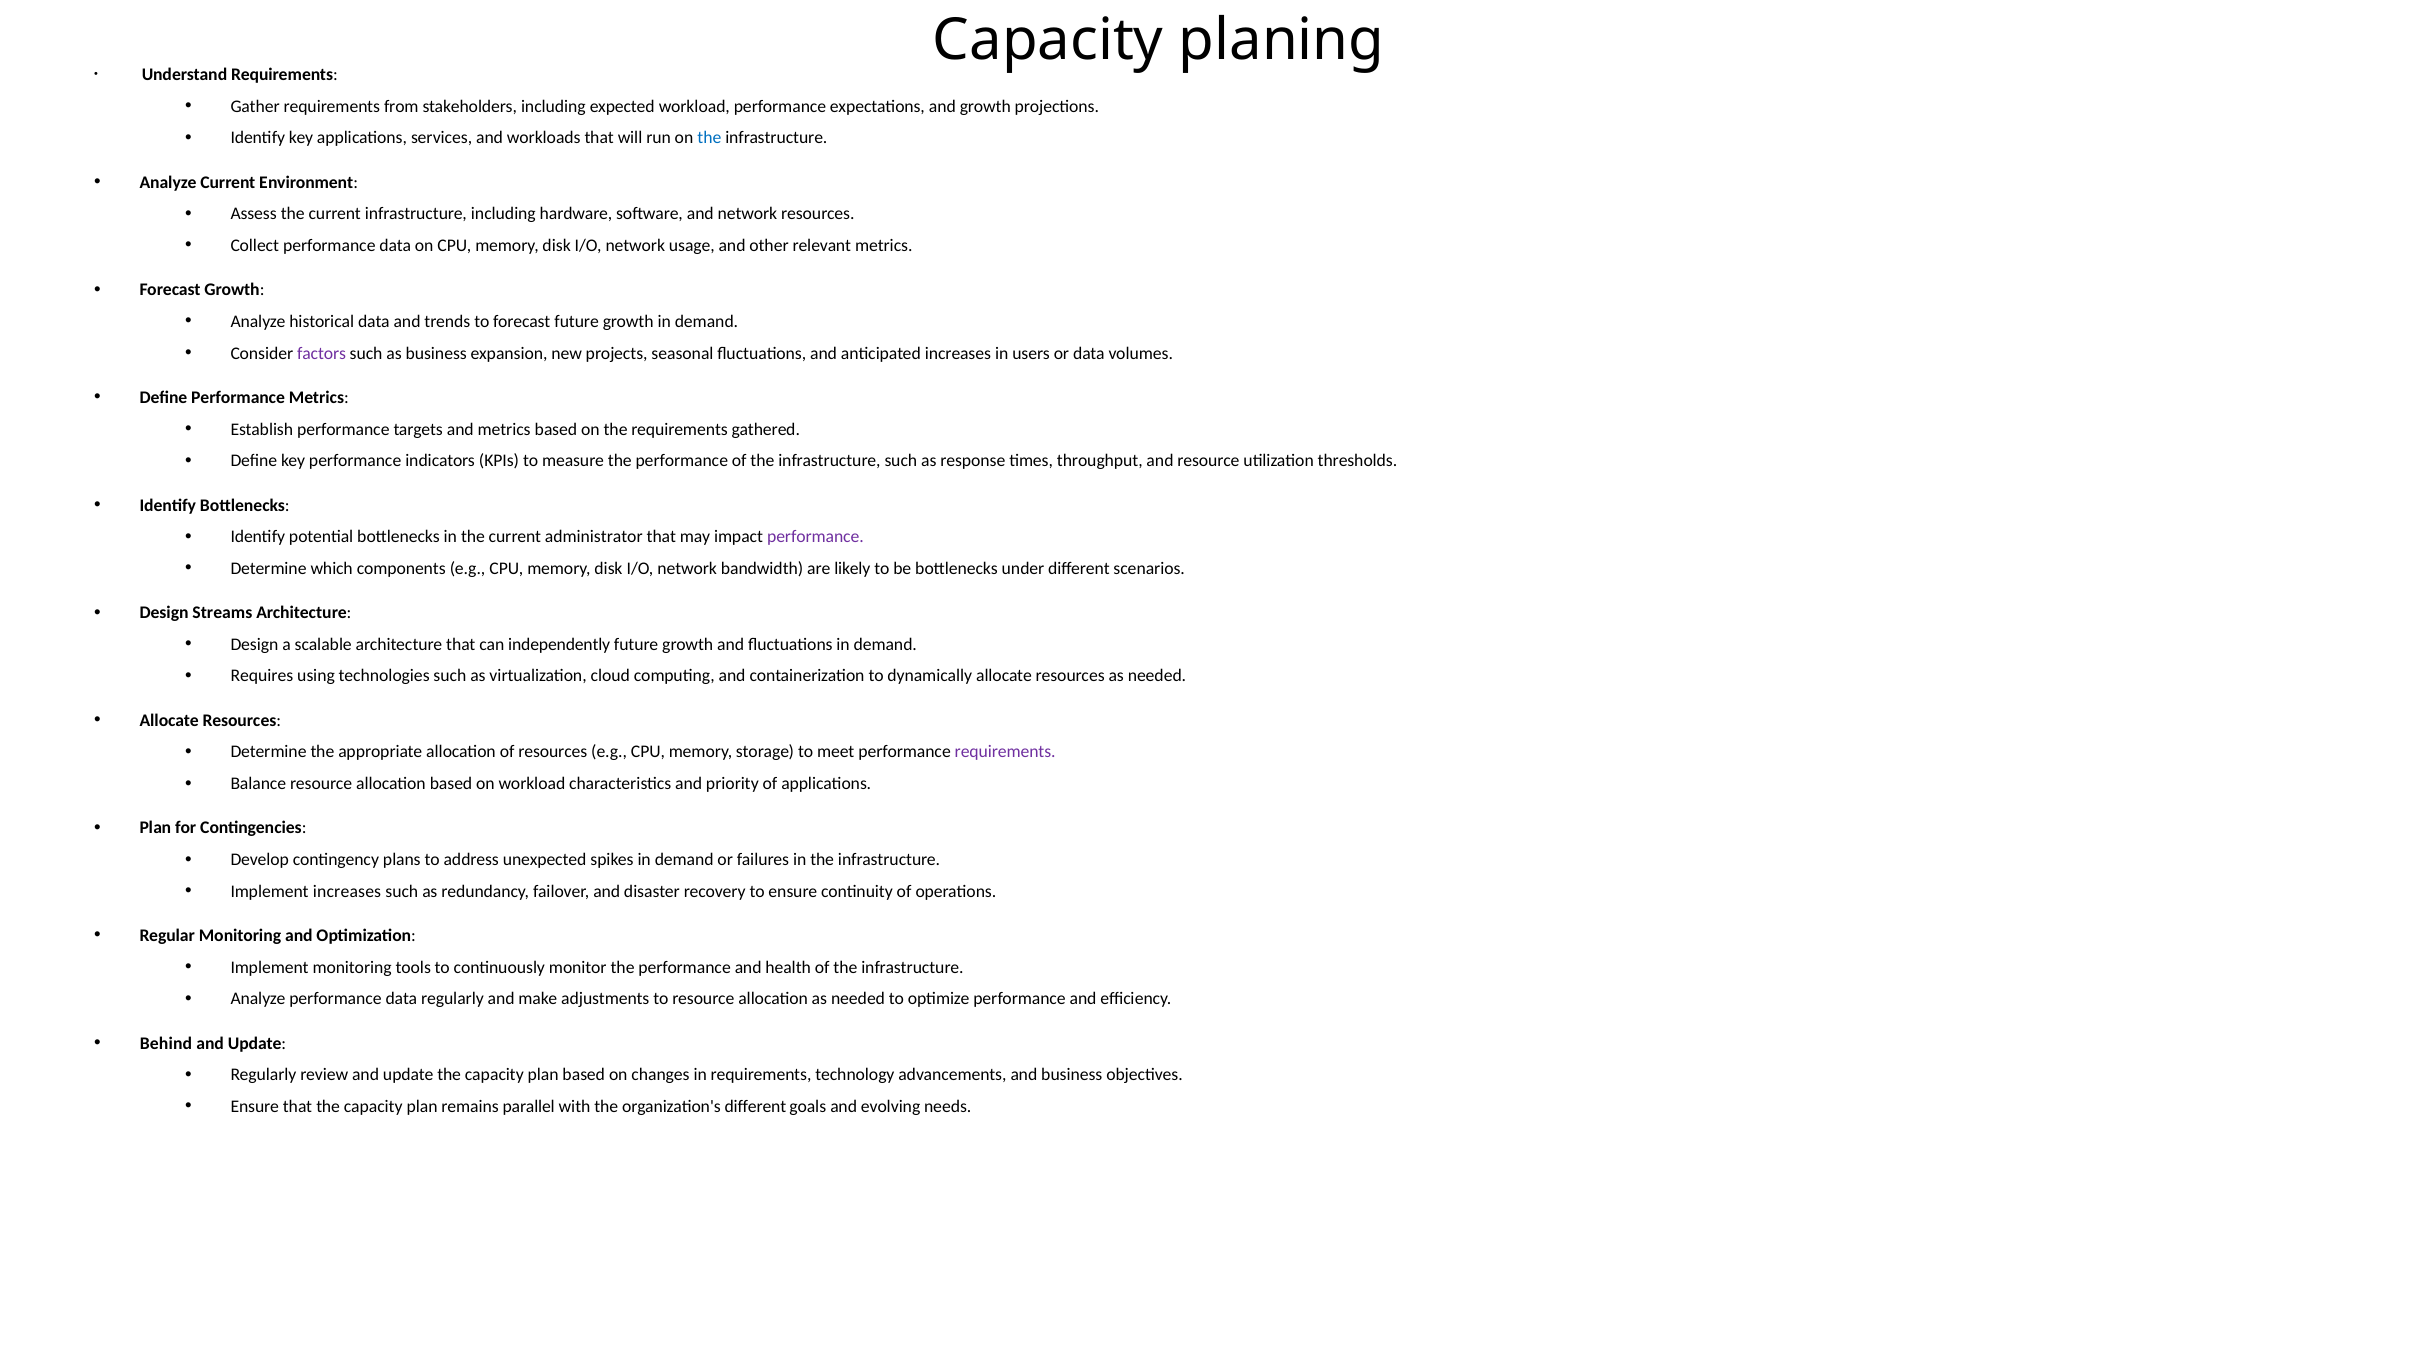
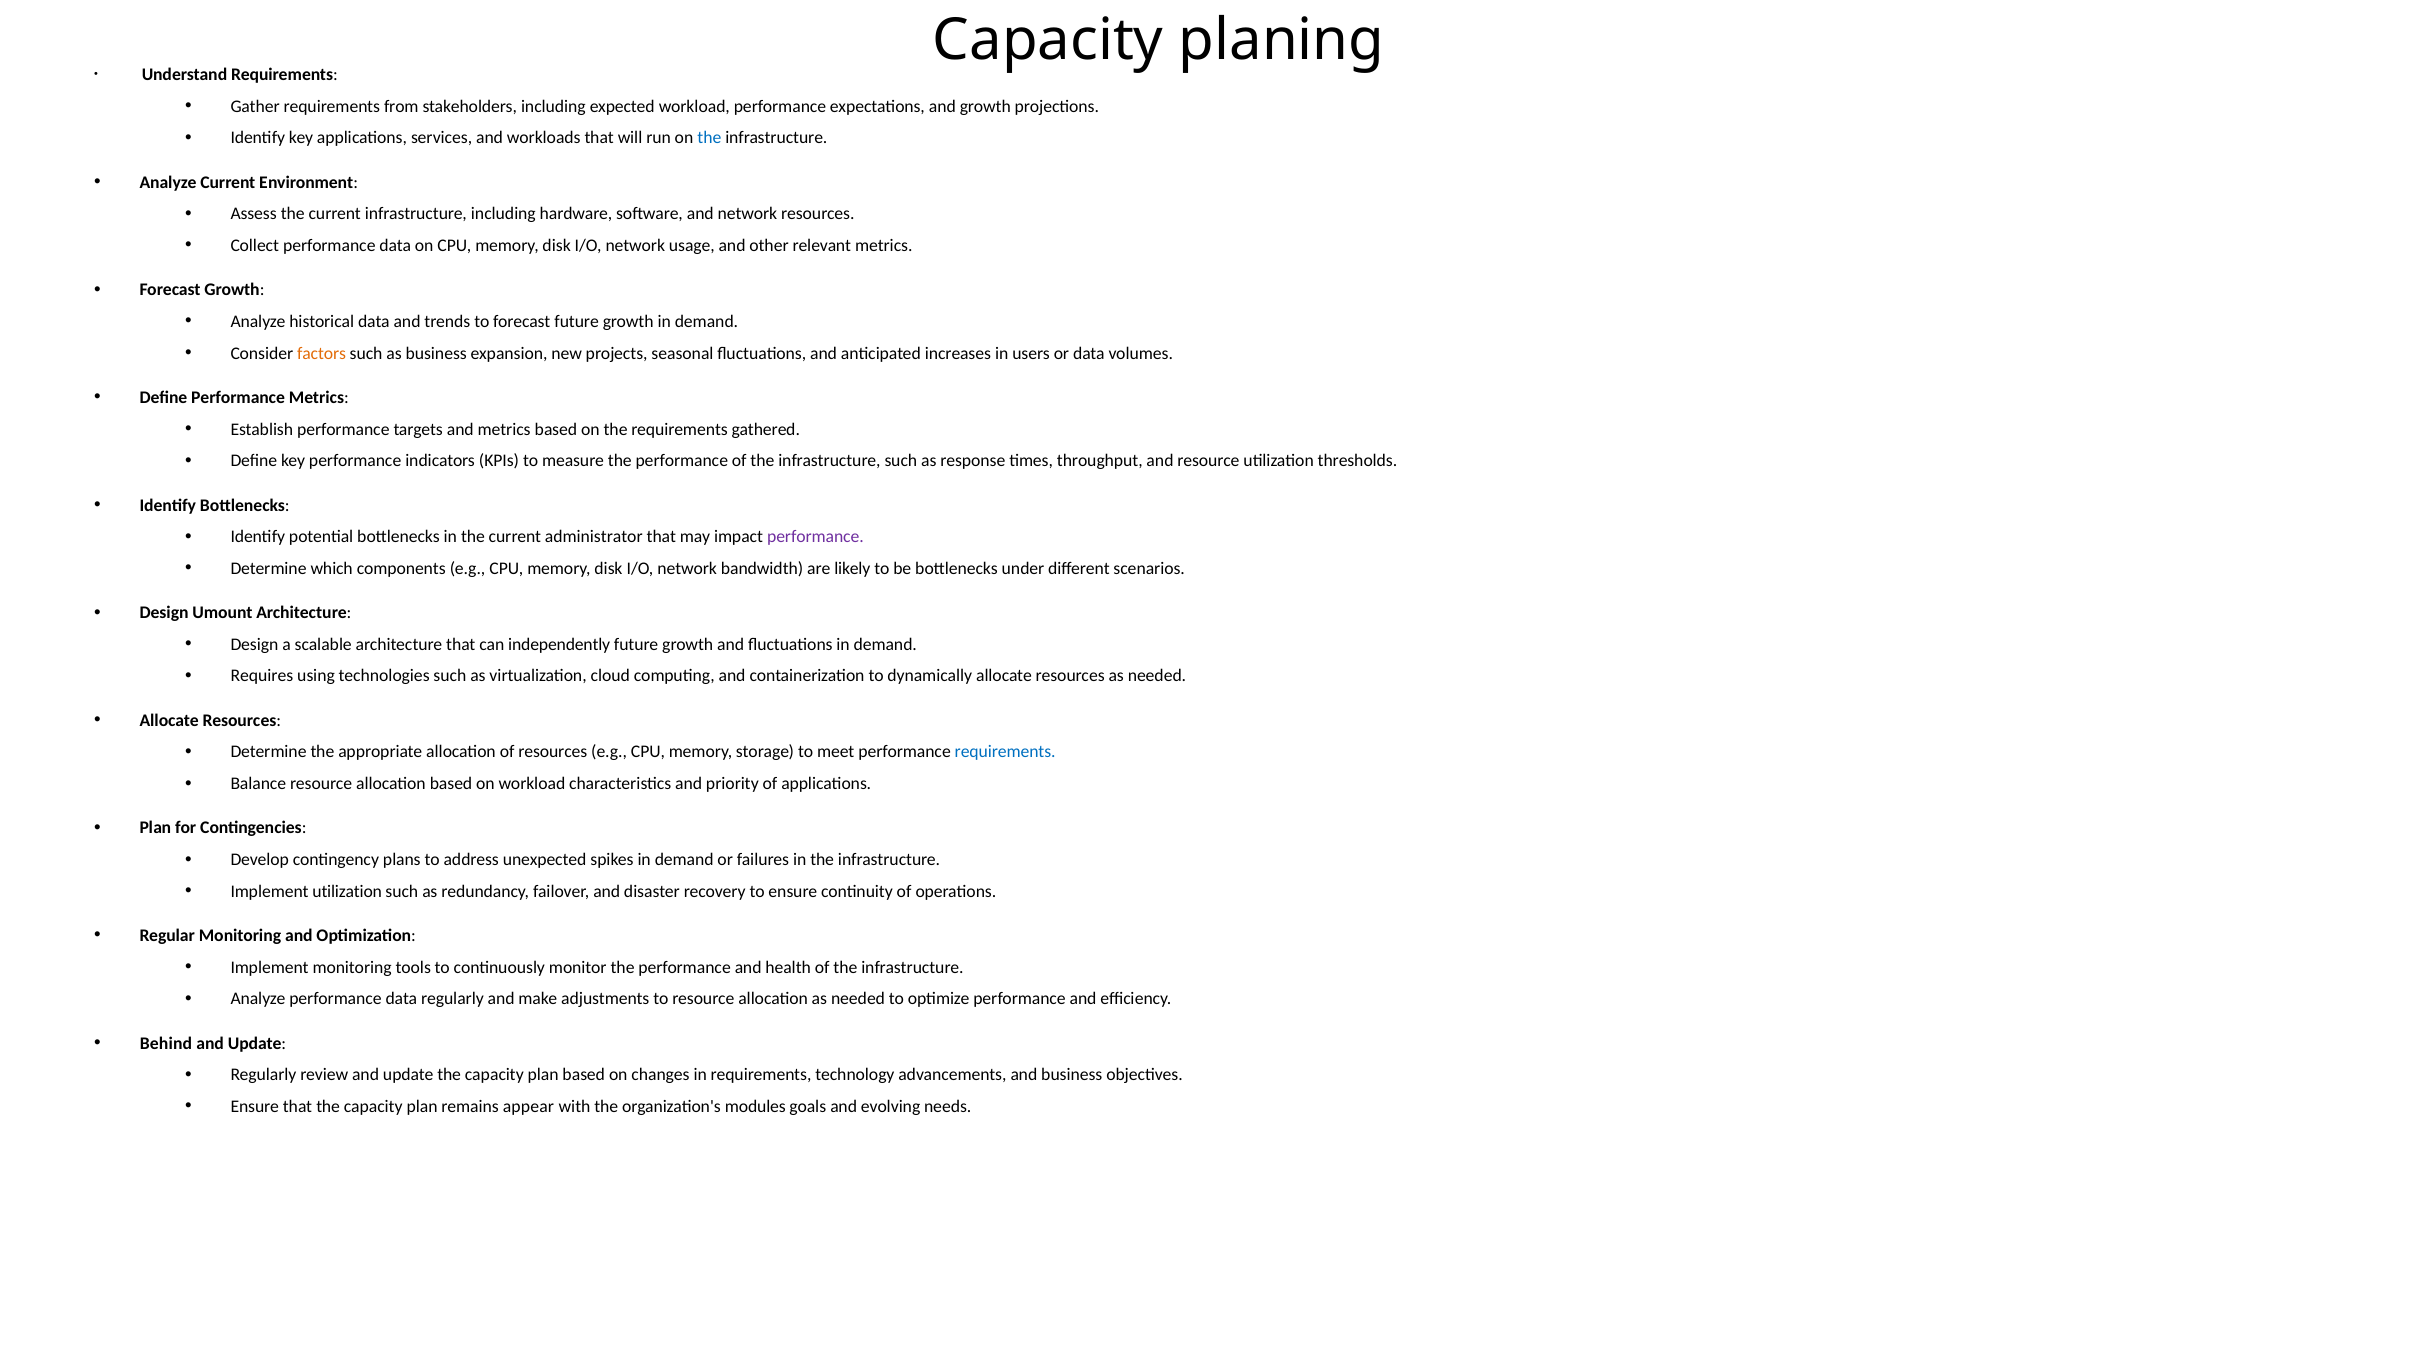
factors colour: purple -> orange
Streams: Streams -> Umount
requirements at (1005, 752) colour: purple -> blue
Implement increases: increases -> utilization
parallel: parallel -> appear
organization's different: different -> modules
